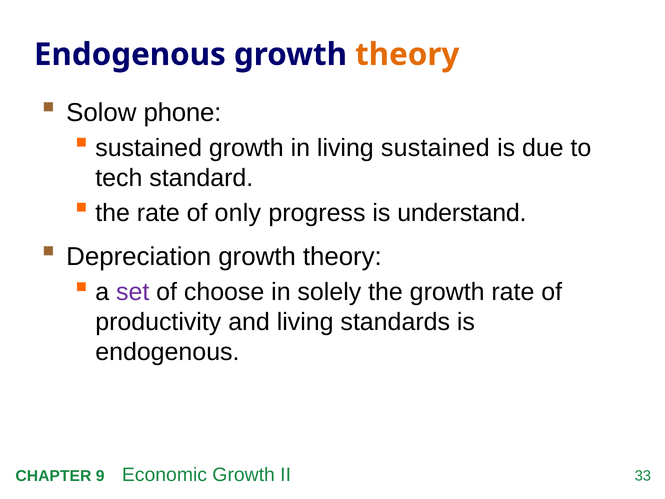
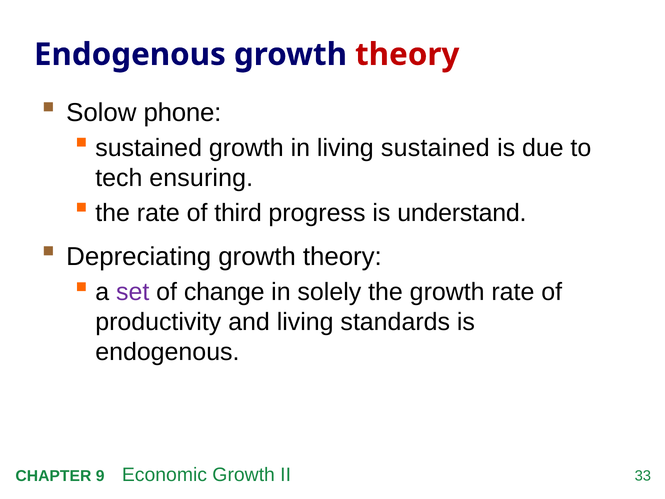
theory at (407, 54) colour: orange -> red
standard: standard -> ensuring
only: only -> third
Depreciation: Depreciation -> Depreciating
choose: choose -> change
